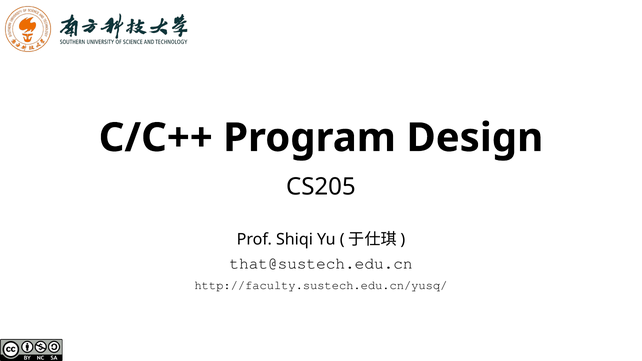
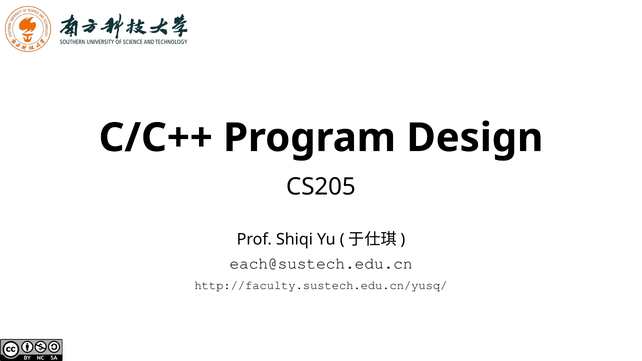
that@sustech.edu.cn: that@sustech.edu.cn -> each@sustech.edu.cn
